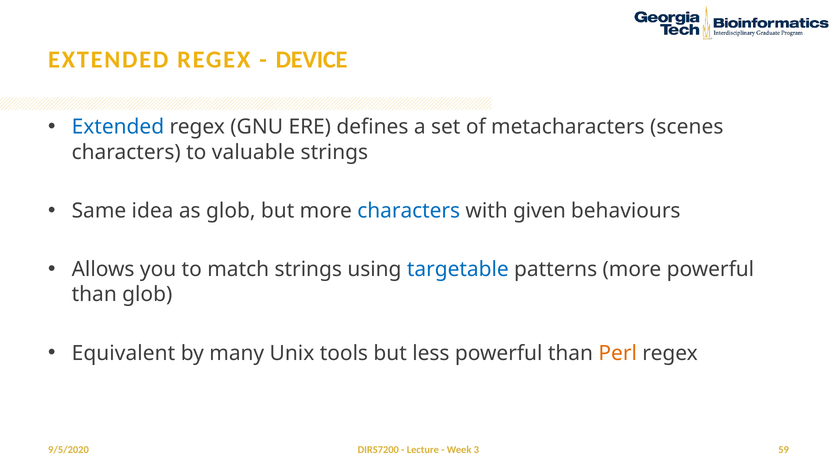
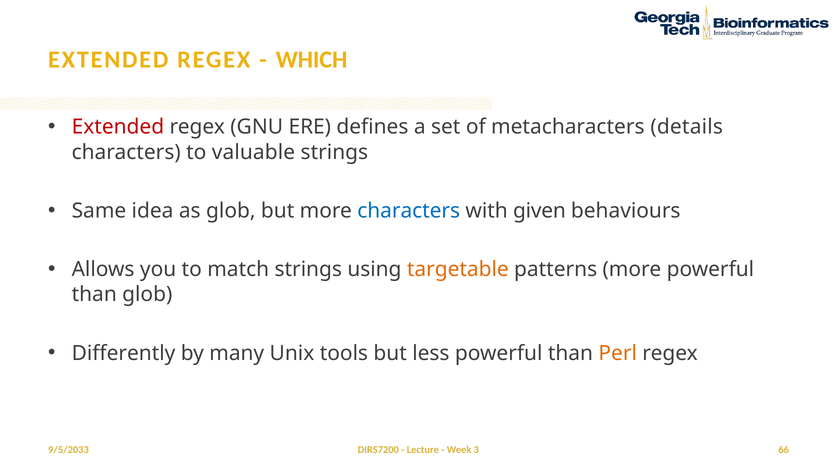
DEVICE: DEVICE -> WHICH
Extended at (118, 127) colour: blue -> red
scenes: scenes -> details
targetable colour: blue -> orange
Equivalent: Equivalent -> Differently
59: 59 -> 66
9/5/2020: 9/5/2020 -> 9/5/2033
